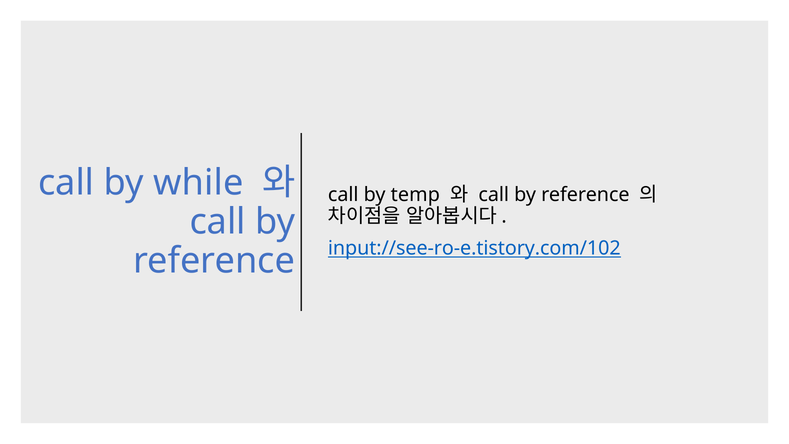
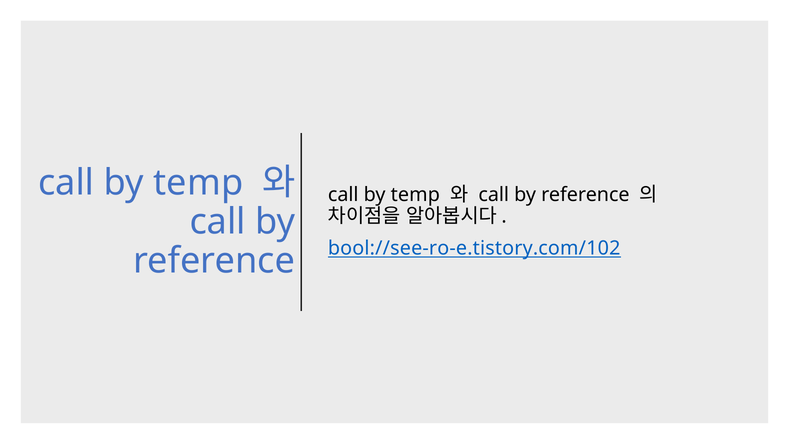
while at (198, 183): while -> temp
input://see-ro-e.tistory.com/102: input://see-ro-e.tistory.com/102 -> bool://see-ro-e.tistory.com/102
